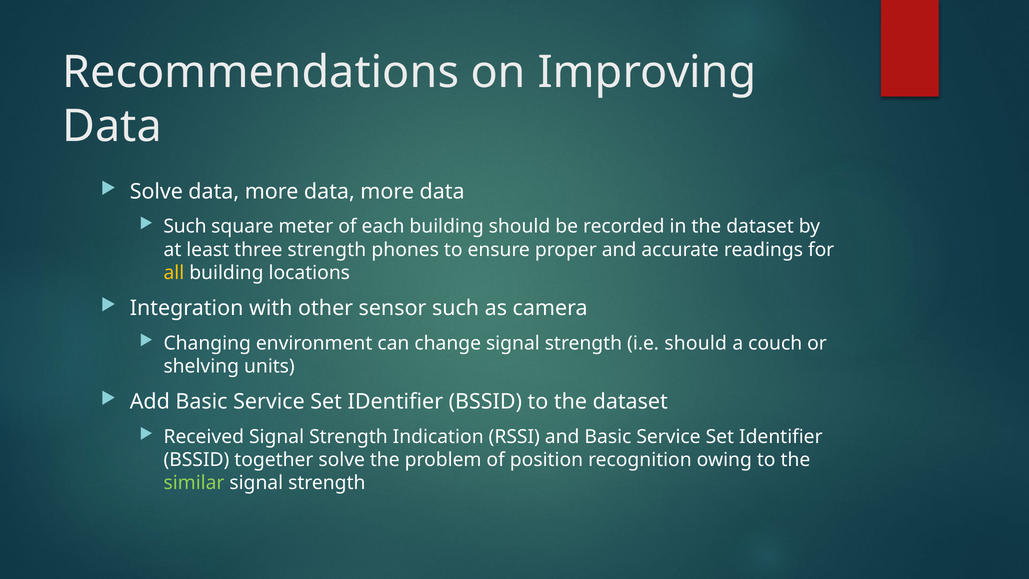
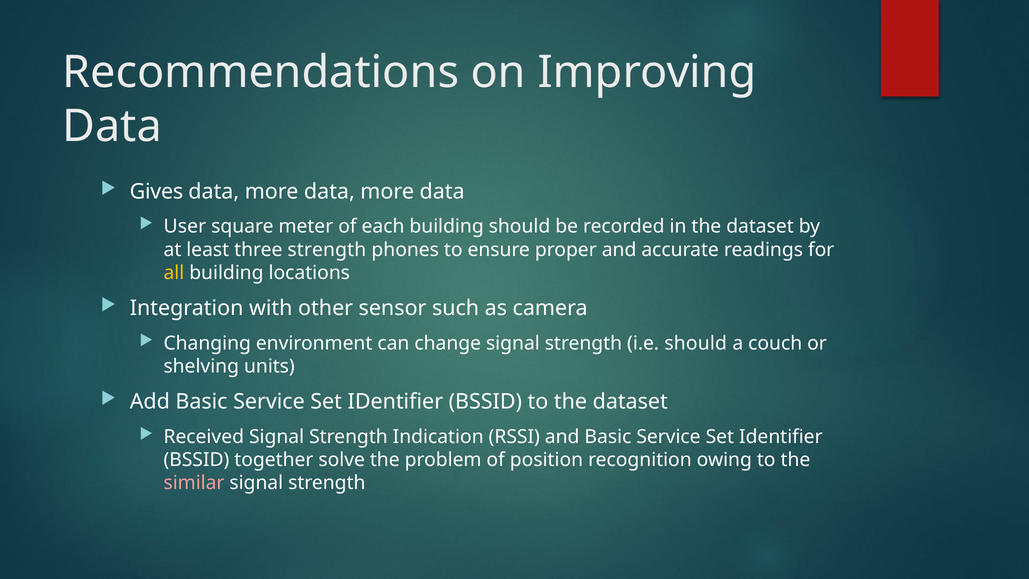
Solve at (156, 192): Solve -> Gives
Such at (185, 227): Such -> User
similar colour: light green -> pink
